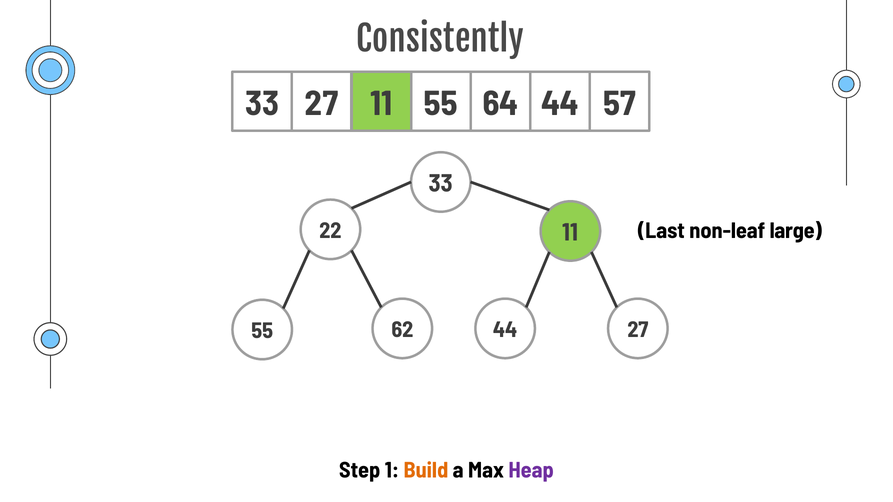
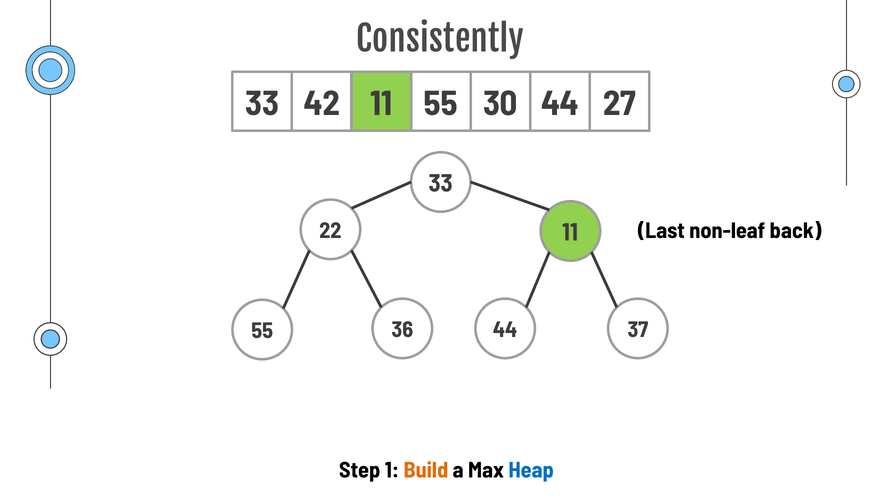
33 27: 27 -> 42
64: 64 -> 30
57: 57 -> 27
large: large -> back
62: 62 -> 36
44 27: 27 -> 37
Heap colour: purple -> blue
